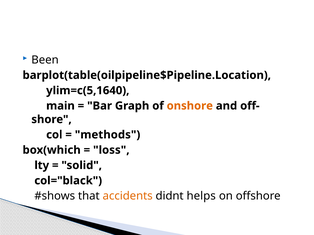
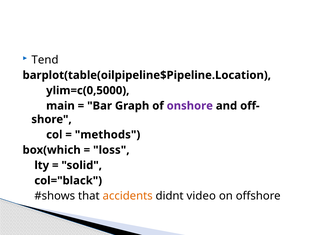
Been: Been -> Tend
ylim=c(5,1640: ylim=c(5,1640 -> ylim=c(0,5000
onshore colour: orange -> purple
helps: helps -> video
